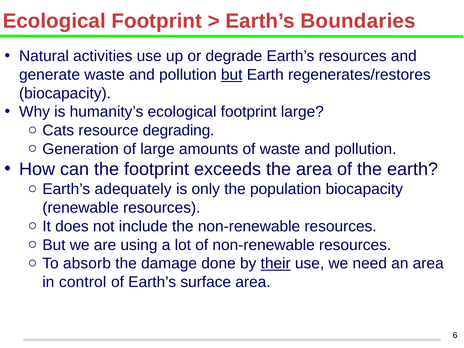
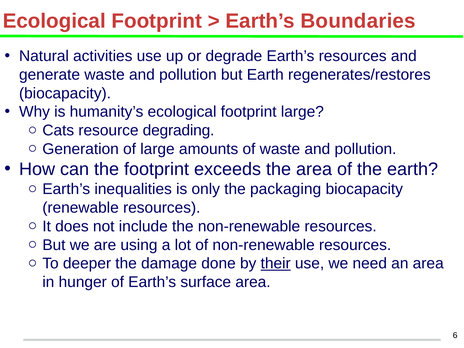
but at (232, 75) underline: present -> none
adequately: adequately -> inequalities
population: population -> packaging
absorb: absorb -> deeper
control: control -> hunger
